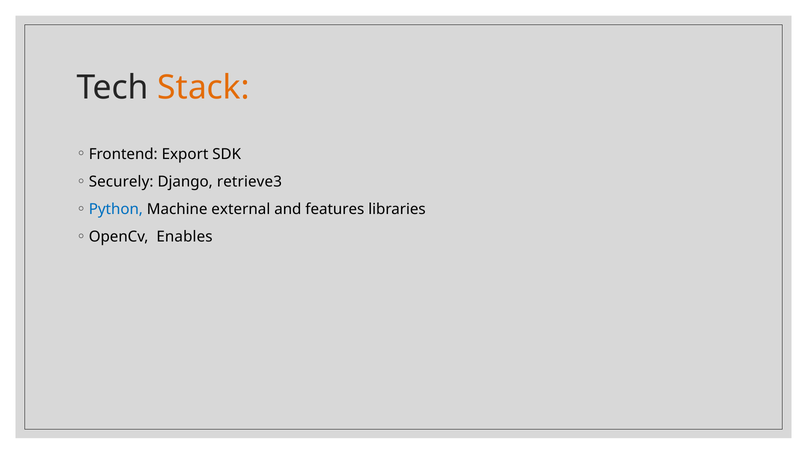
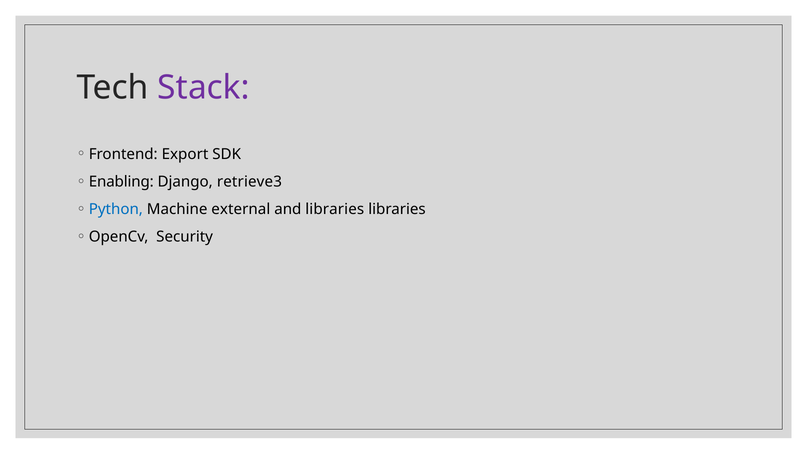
Stack colour: orange -> purple
Securely: Securely -> Enabling
and features: features -> libraries
Enables: Enables -> Security
